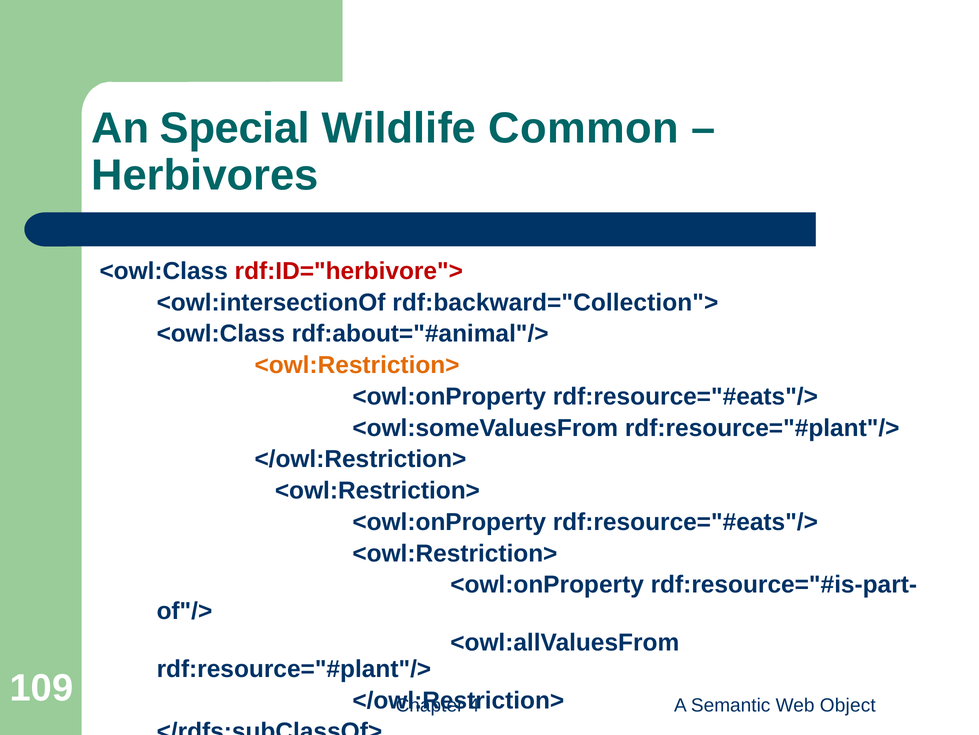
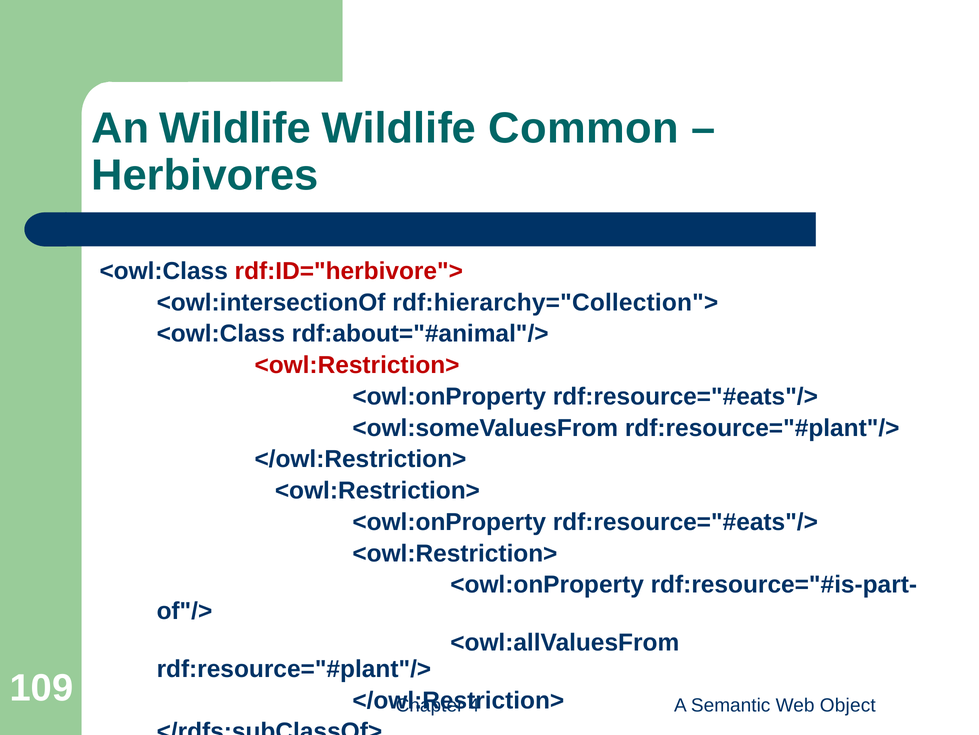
An Special: Special -> Wildlife
rdf:backward="Collection">: rdf:backward="Collection"> -> rdf:hierarchy="Collection">
<owl:Restriction> at (357, 365) colour: orange -> red
